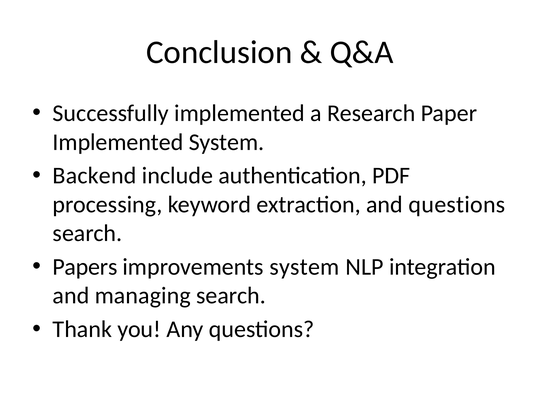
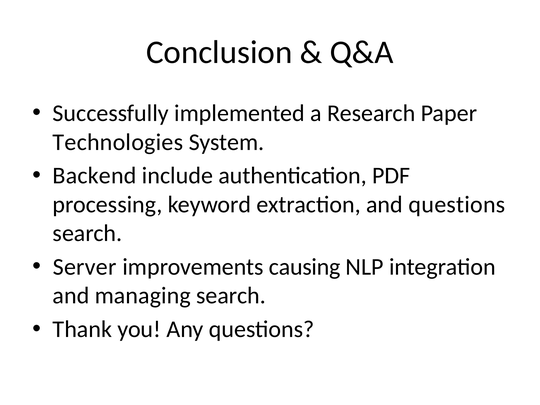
Implemented at (118, 142): Implemented -> Technologies
Papers: Papers -> Server
improvements system: system -> causing
